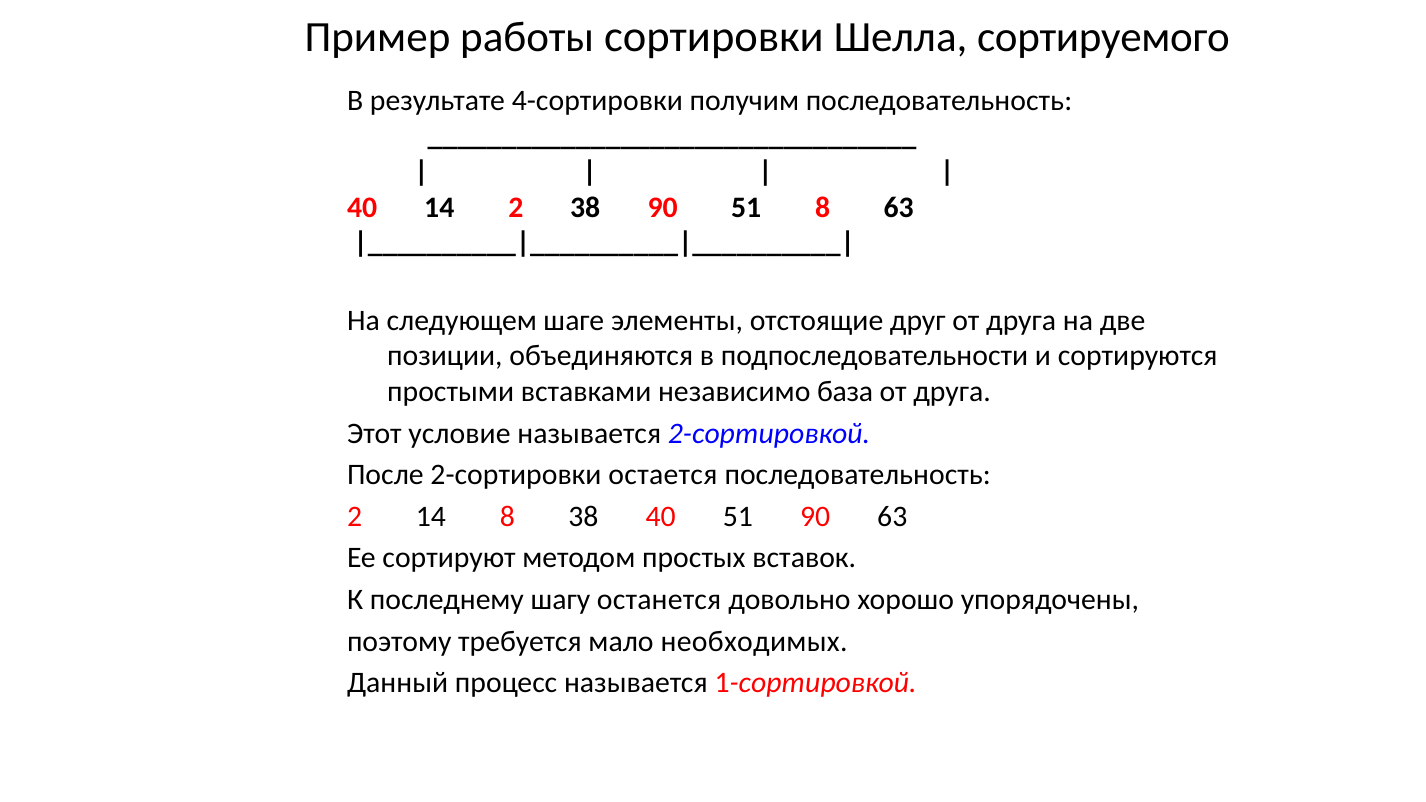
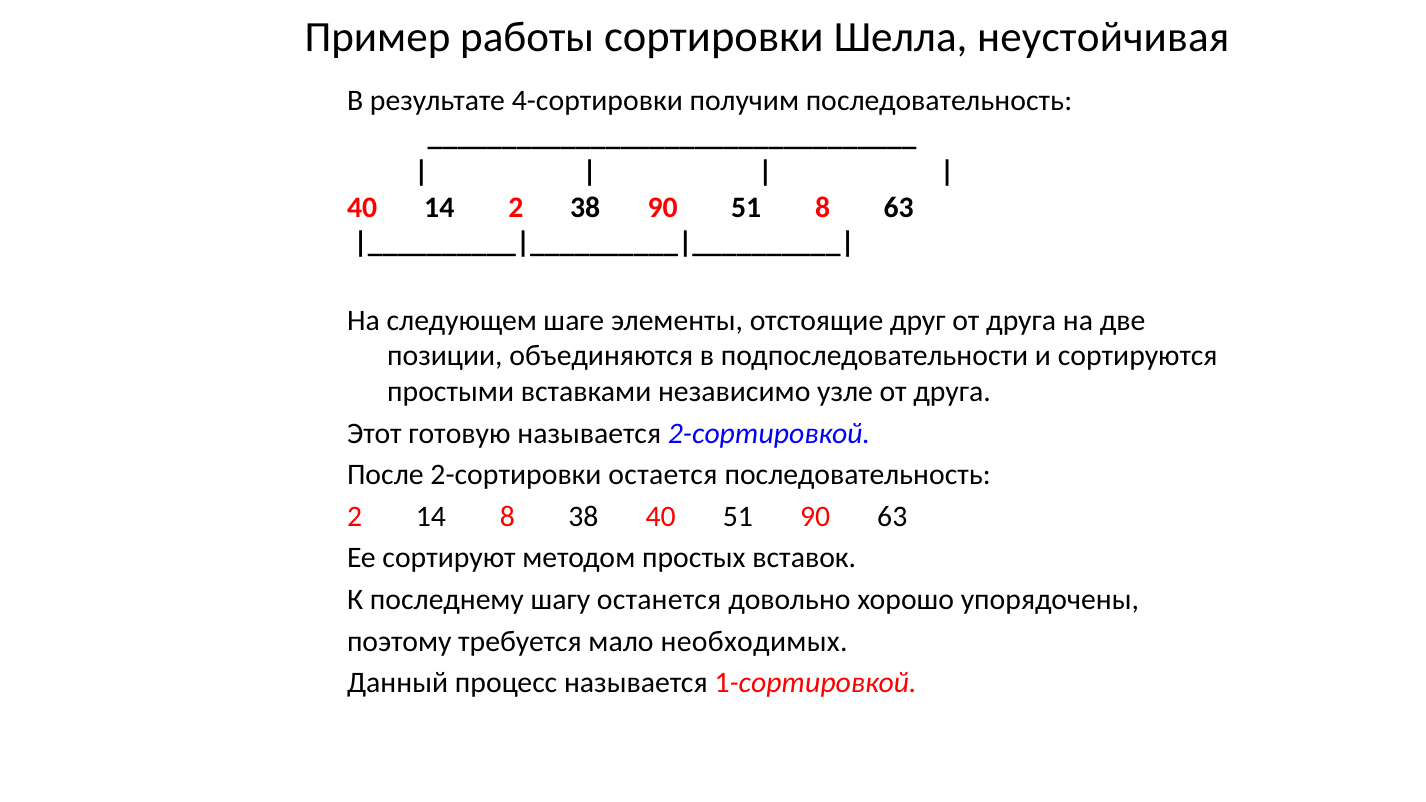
сортируемого: сортируемого -> неустойчивая
база: база -> узле
условие: условие -> готовую
